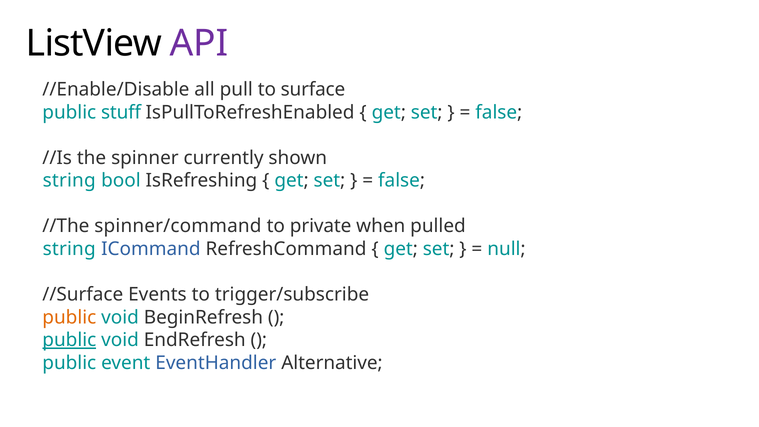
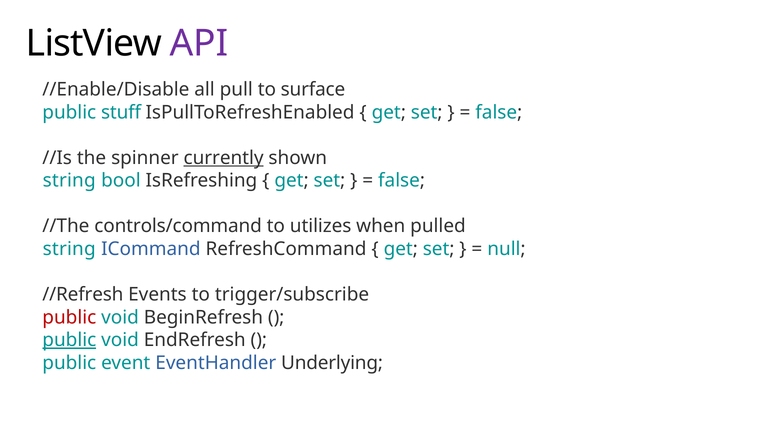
currently underline: none -> present
spinner/command: spinner/command -> controls/command
private: private -> utilizes
//Surface: //Surface -> //Refresh
public at (69, 317) colour: orange -> red
Alternative: Alternative -> Underlying
